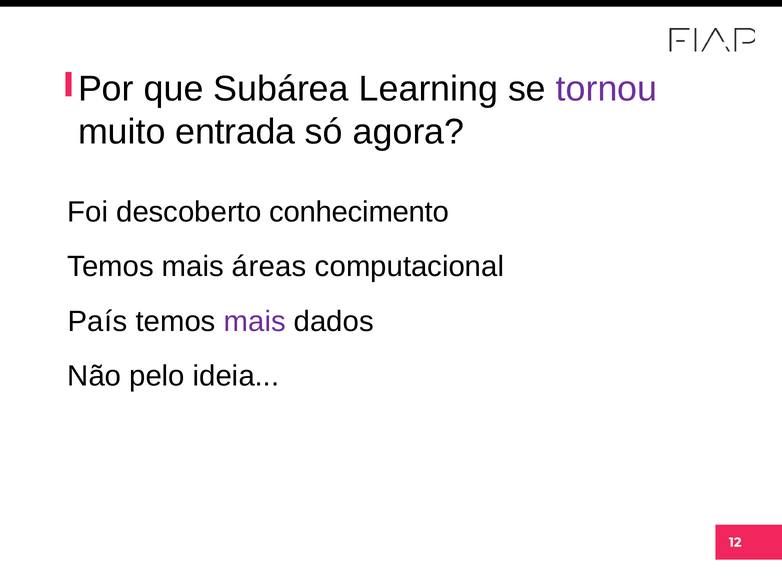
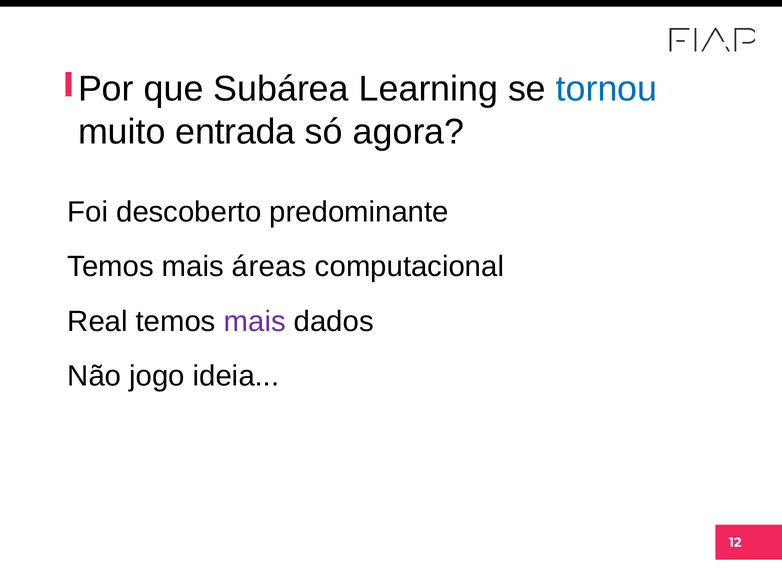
tornou colour: purple -> blue
conhecimento: conhecimento -> predominante
País: País -> Real
pelo: pelo -> jogo
